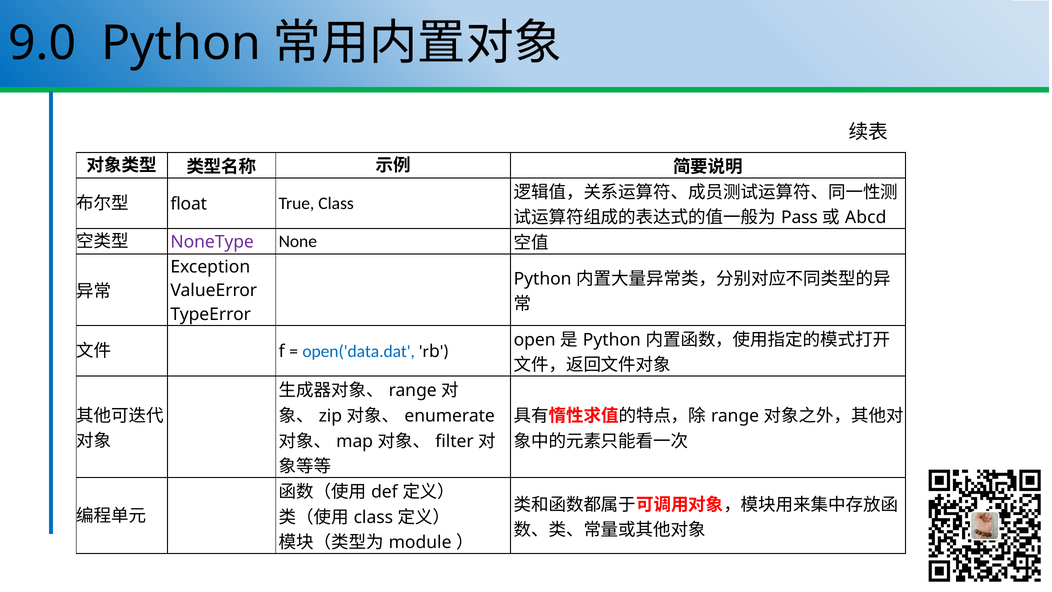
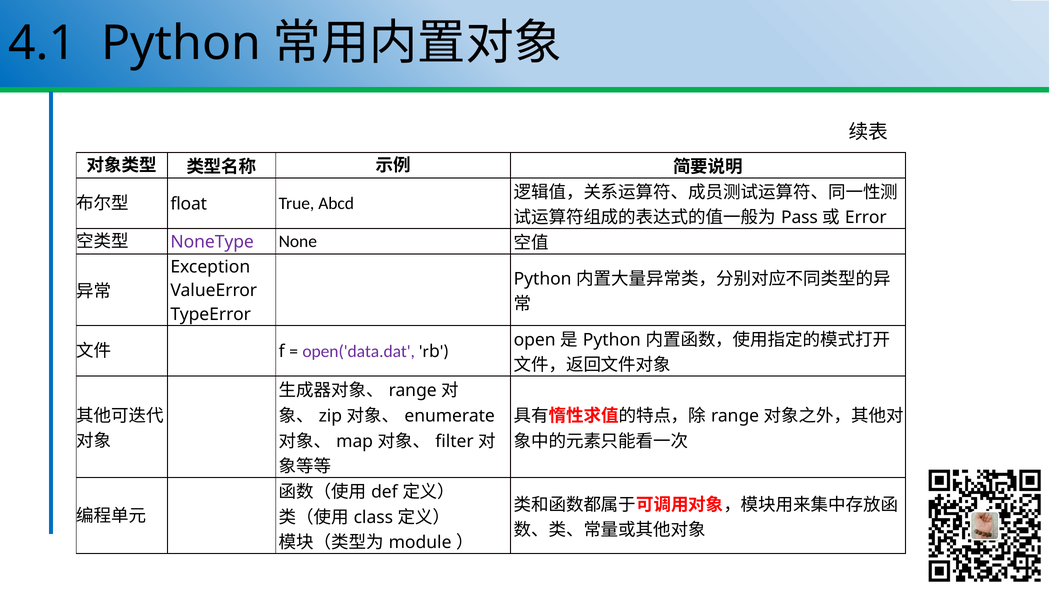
9.0: 9.0 -> 4.1
True Class: Class -> Abcd
Abcd: Abcd -> Error
open('data.dat colour: blue -> purple
